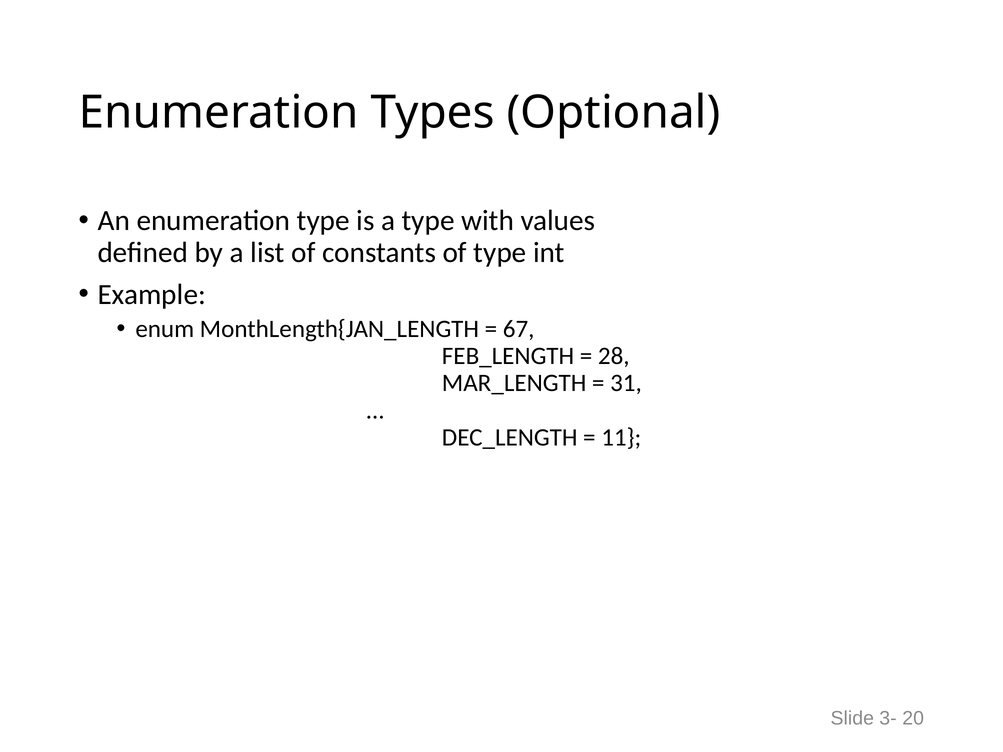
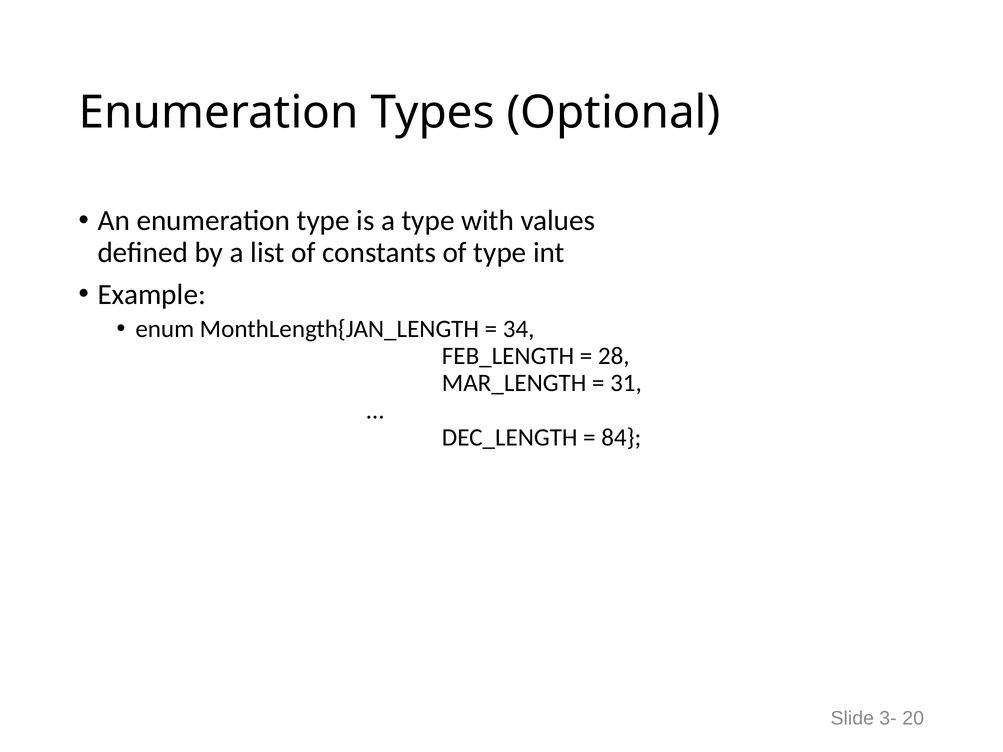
67: 67 -> 34
11: 11 -> 84
